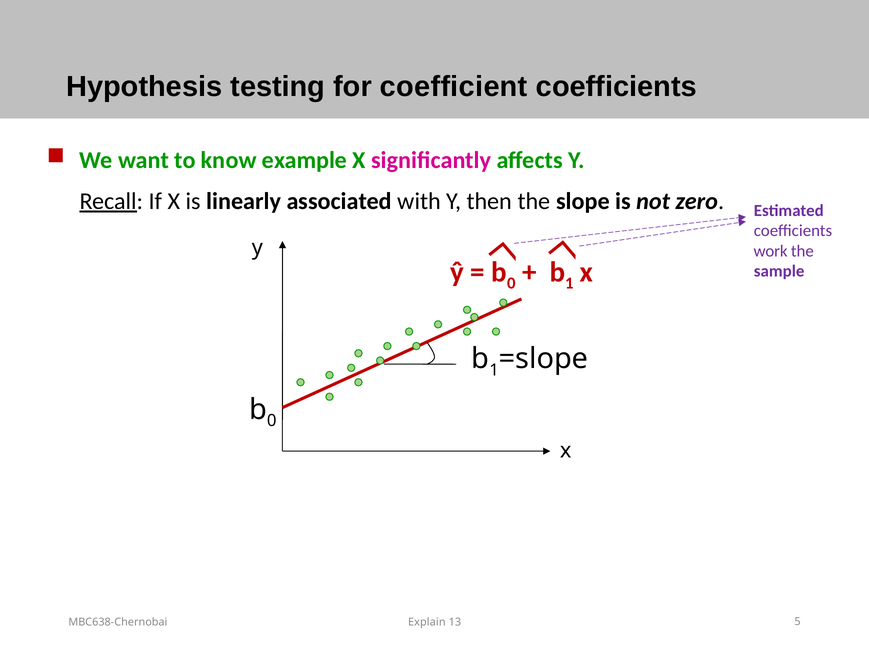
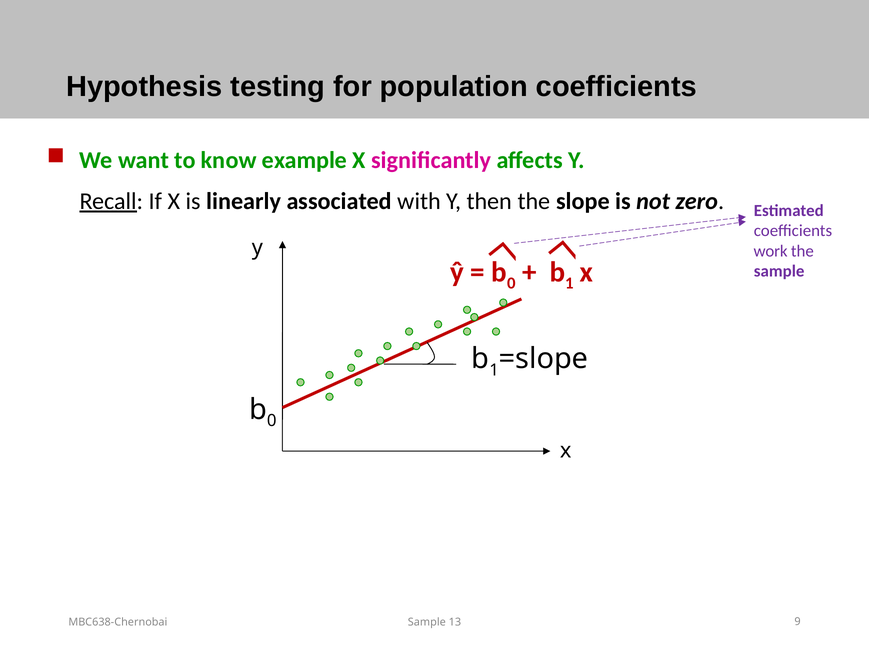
coefficient: coefficient -> population
MBC638-Chernobai Explain: Explain -> Sample
5: 5 -> 9
